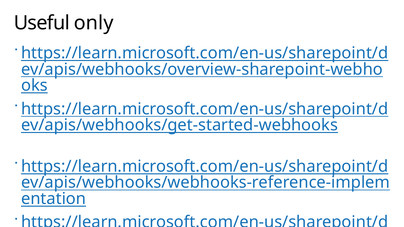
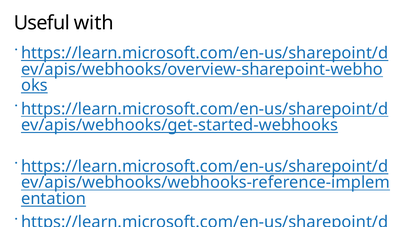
only: only -> with
